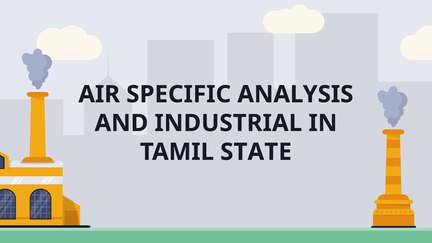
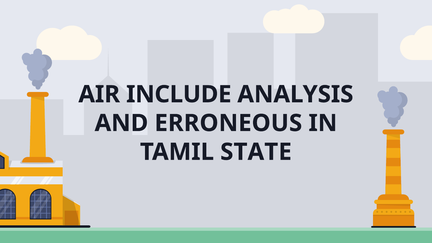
SPECIFIC: SPECIFIC -> INCLUDE
INDUSTRIAL: INDUSTRIAL -> ERRONEOUS
